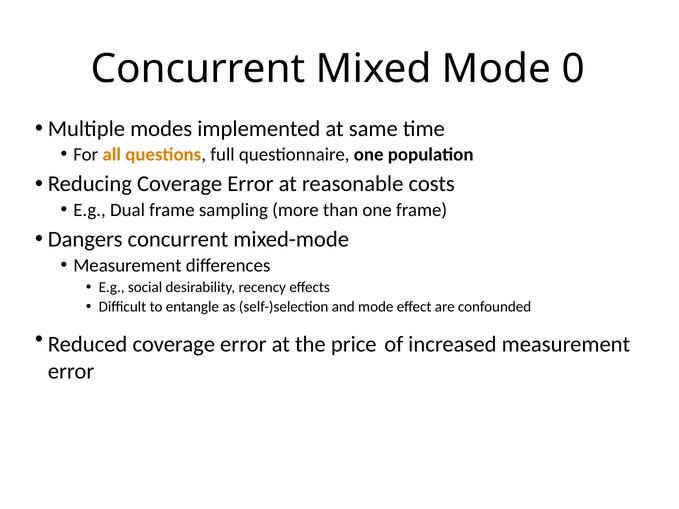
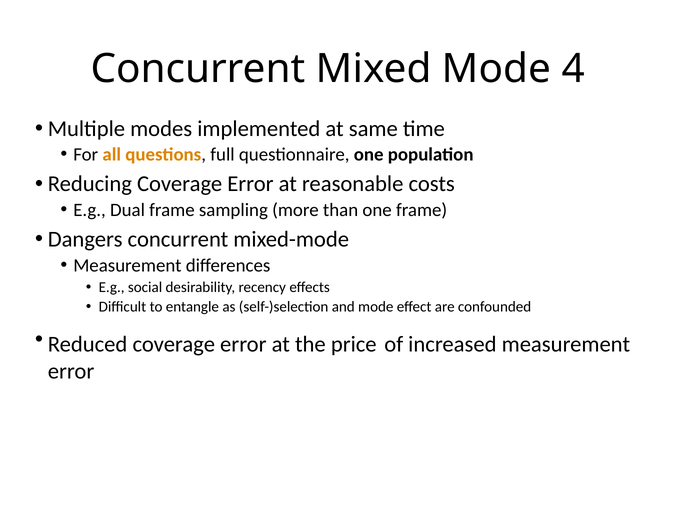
0: 0 -> 4
